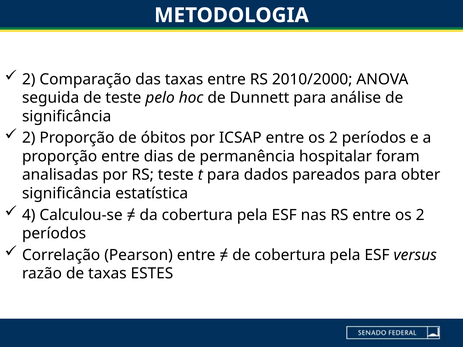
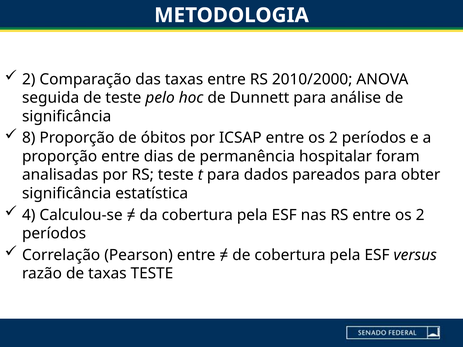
2 at (29, 138): 2 -> 8
taxas ESTES: ESTES -> TESTE
